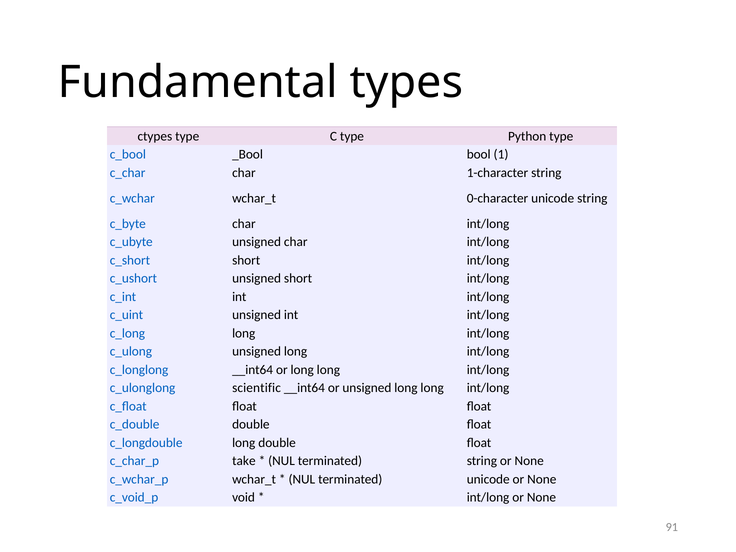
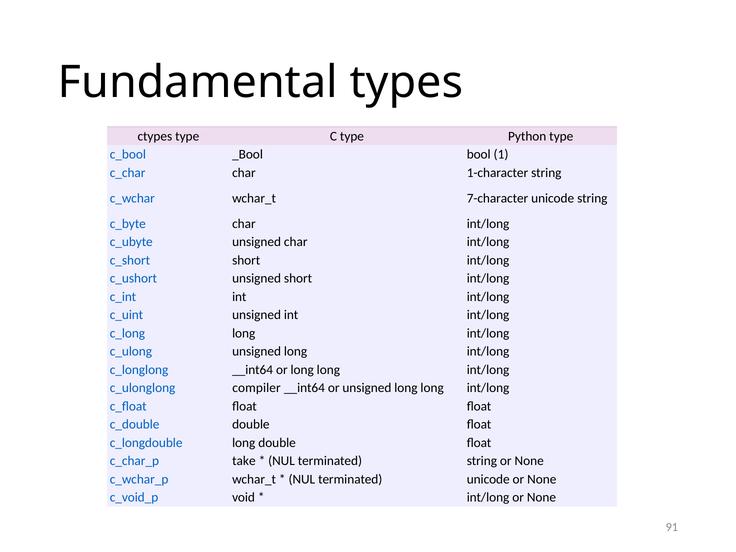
0-character: 0-character -> 7-character
scientific: scientific -> compiler
